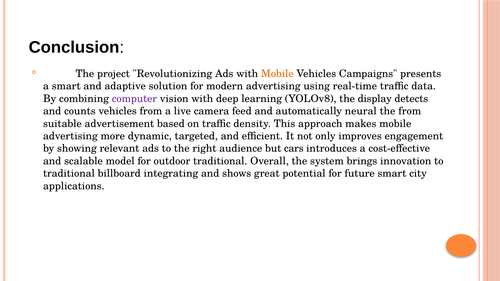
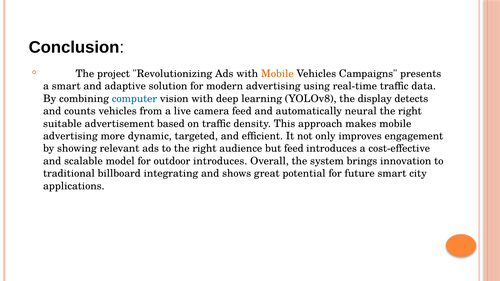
computer colour: purple -> blue
from at (410, 111): from -> right
but cars: cars -> feed
outdoor traditional: traditional -> introduces
